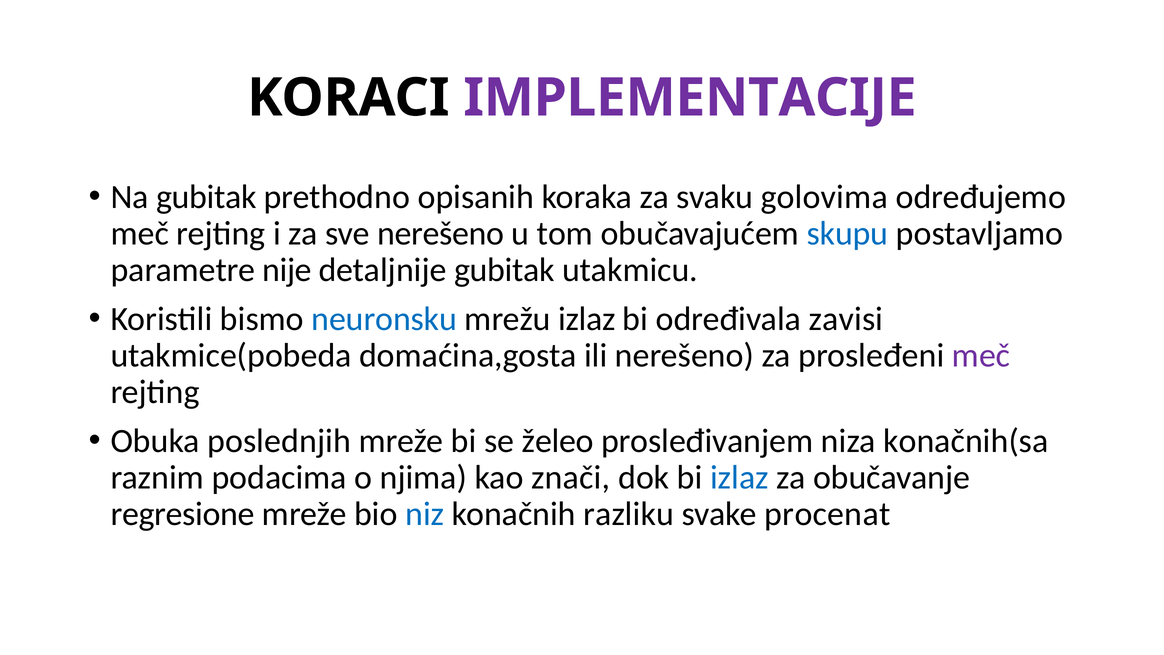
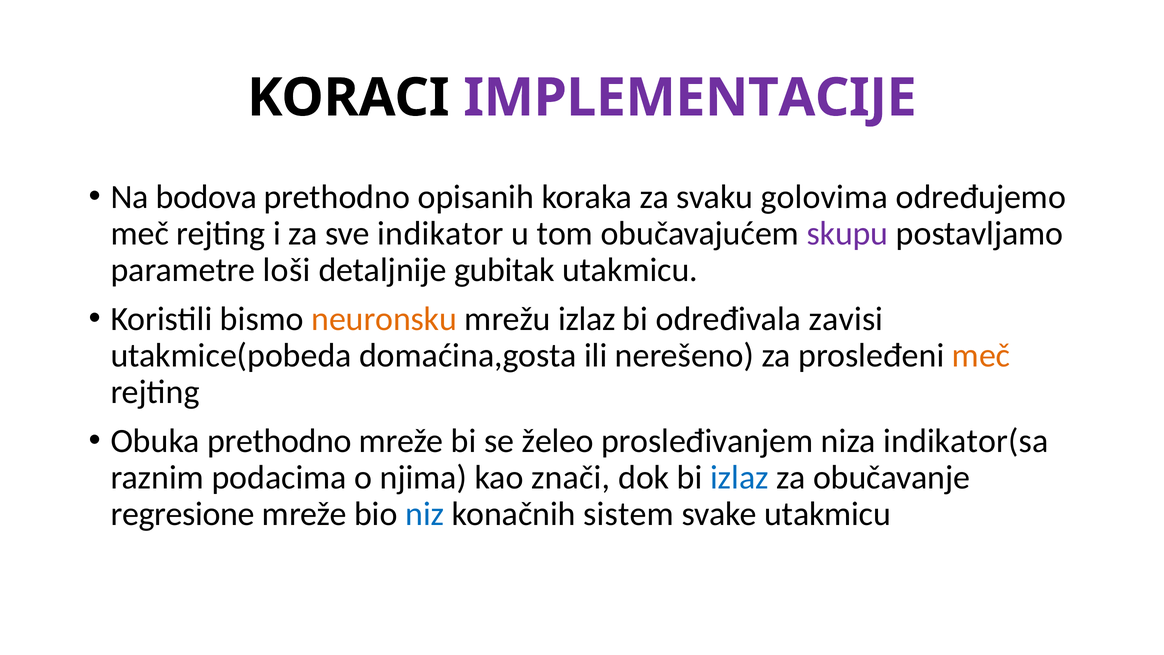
Na gubitak: gubitak -> bodova
sve nerešeno: nerešeno -> indikator
skupu colour: blue -> purple
nije: nije -> loši
neuronsku colour: blue -> orange
meč at (981, 355) colour: purple -> orange
Obuka poslednjih: poslednjih -> prethodno
konačnih(sa: konačnih(sa -> indikator(sa
razliku: razliku -> sistem
svake procenat: procenat -> utakmicu
